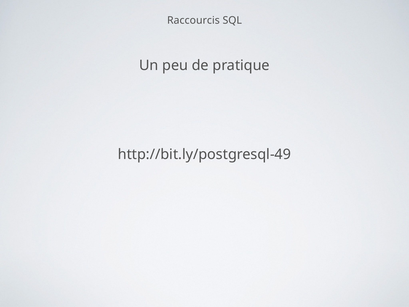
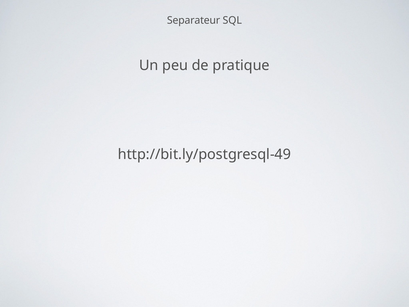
Raccourcis: Raccourcis -> Separateur
